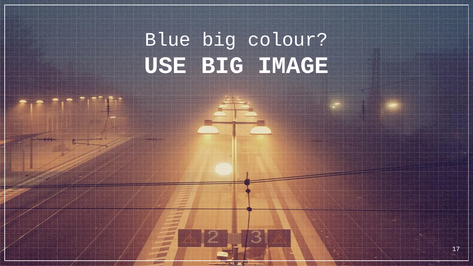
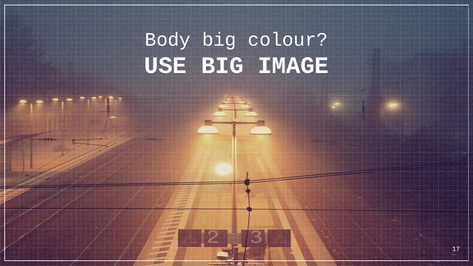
Blue: Blue -> Body
